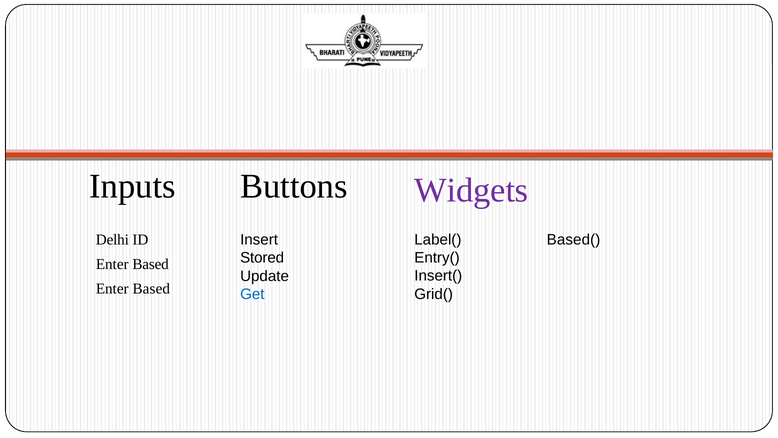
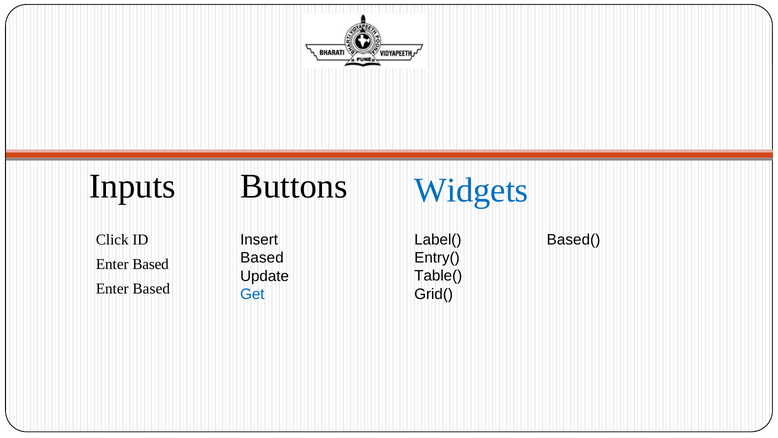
Widgets colour: purple -> blue
Delhi: Delhi -> Click
Stored at (262, 258): Stored -> Based
Insert(: Insert( -> Table(
